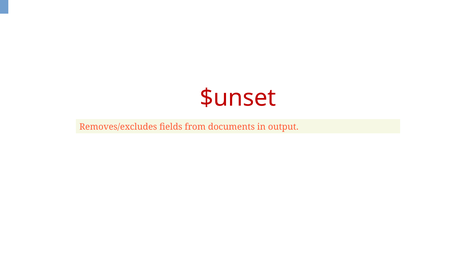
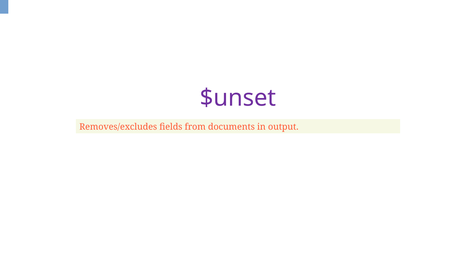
$unset colour: red -> purple
